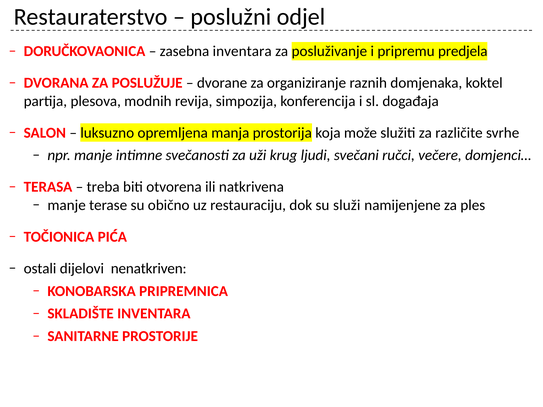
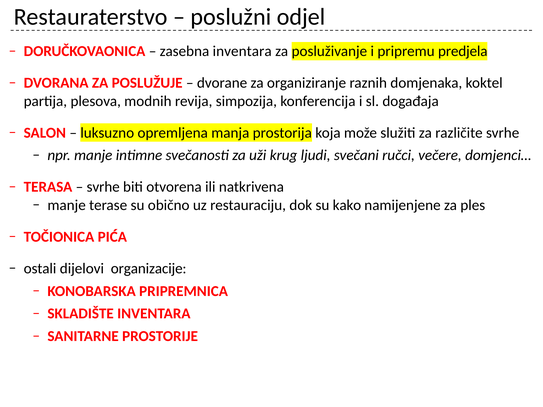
treba at (103, 187): treba -> svrhe
služi: služi -> kako
nenatkriven: nenatkriven -> organizacije
